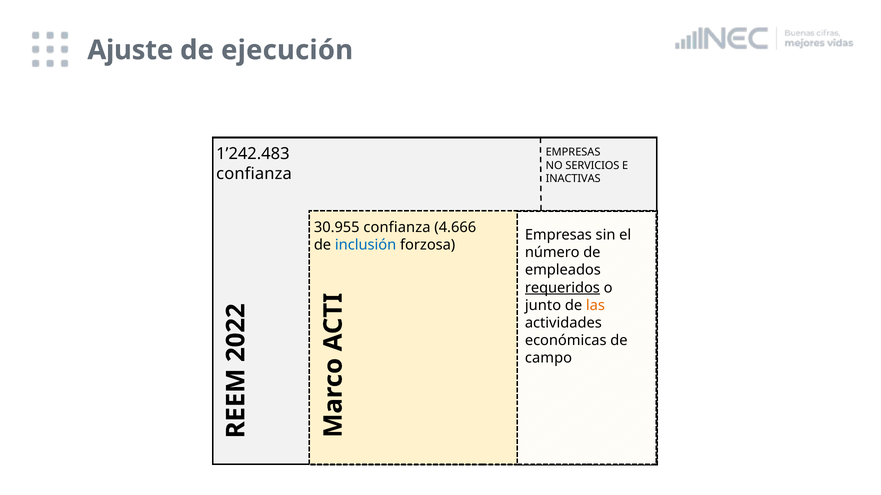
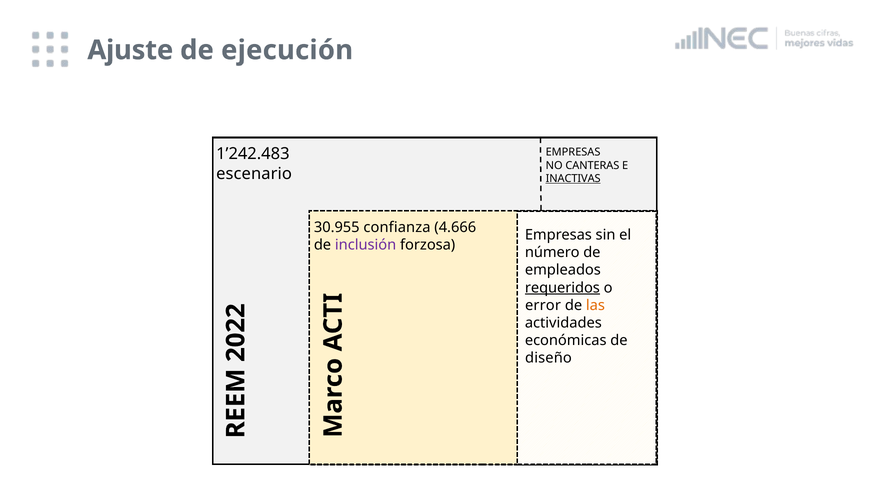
SERVICIOS: SERVICIOS -> CANTERAS
confianza at (254, 174): confianza -> escenario
INACTIVAS underline: none -> present
inclusión colour: blue -> purple
junto: junto -> error
campo: campo -> diseño
